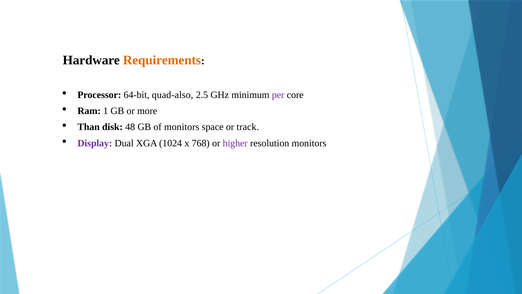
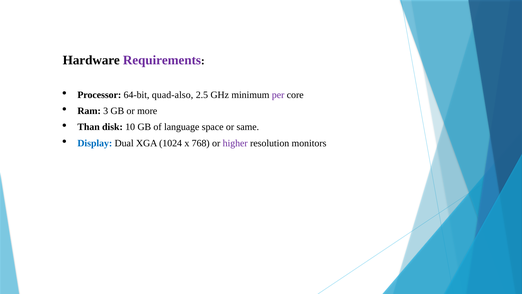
Requirements colour: orange -> purple
1: 1 -> 3
48: 48 -> 10
of monitors: monitors -> language
track: track -> same
Display colour: purple -> blue
